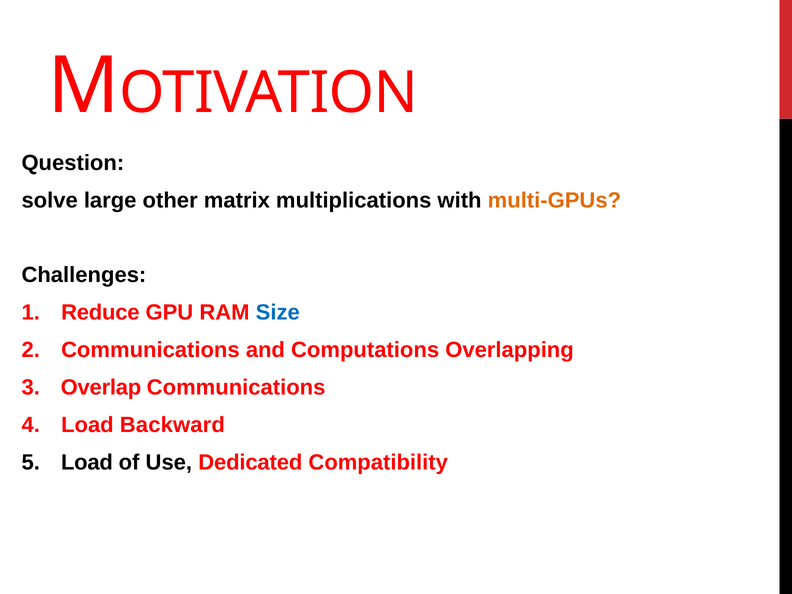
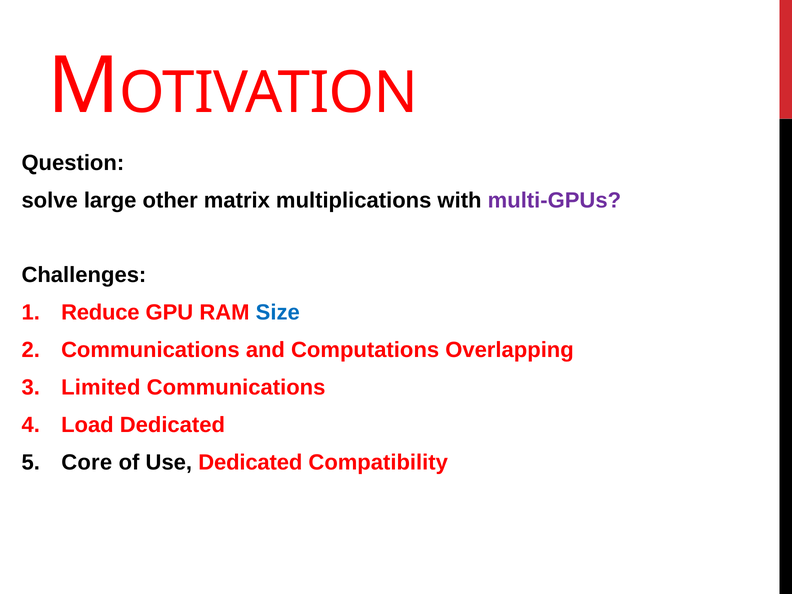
multi-GPUs colour: orange -> purple
Overlap: Overlap -> Limited
Load Backward: Backward -> Dedicated
Load at (87, 462): Load -> Core
